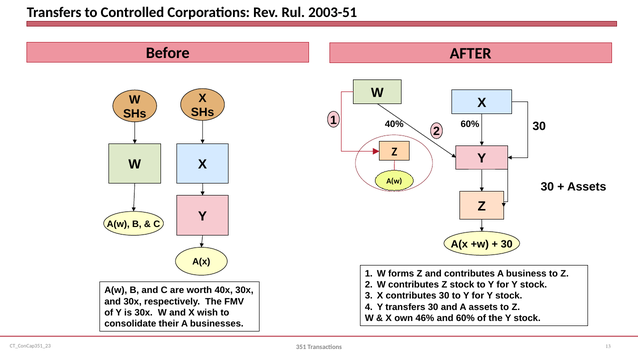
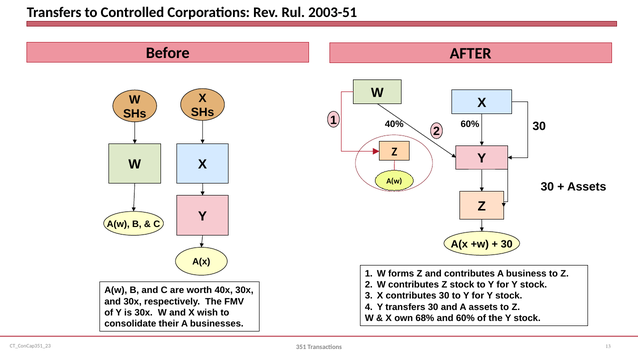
46%: 46% -> 68%
